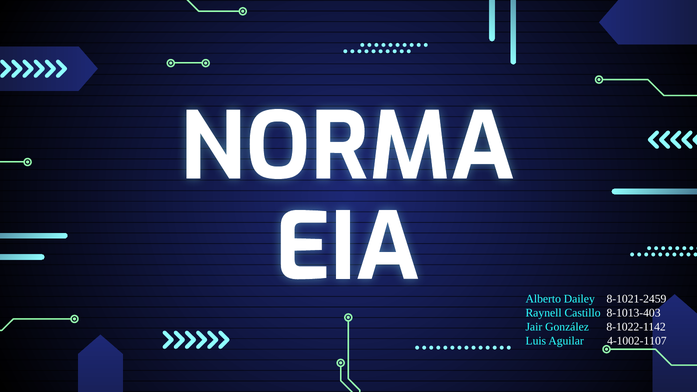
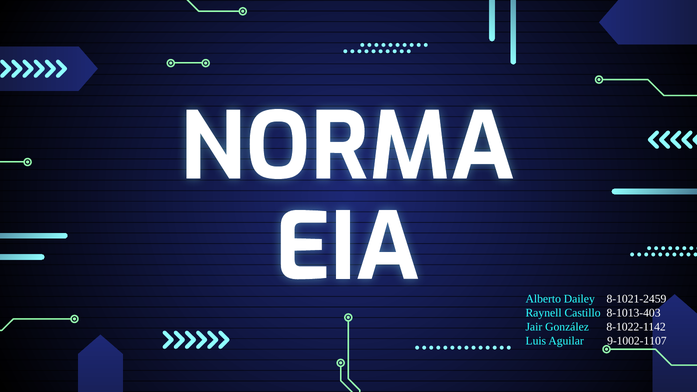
4-1002-1107: 4-1002-1107 -> 9-1002-1107
